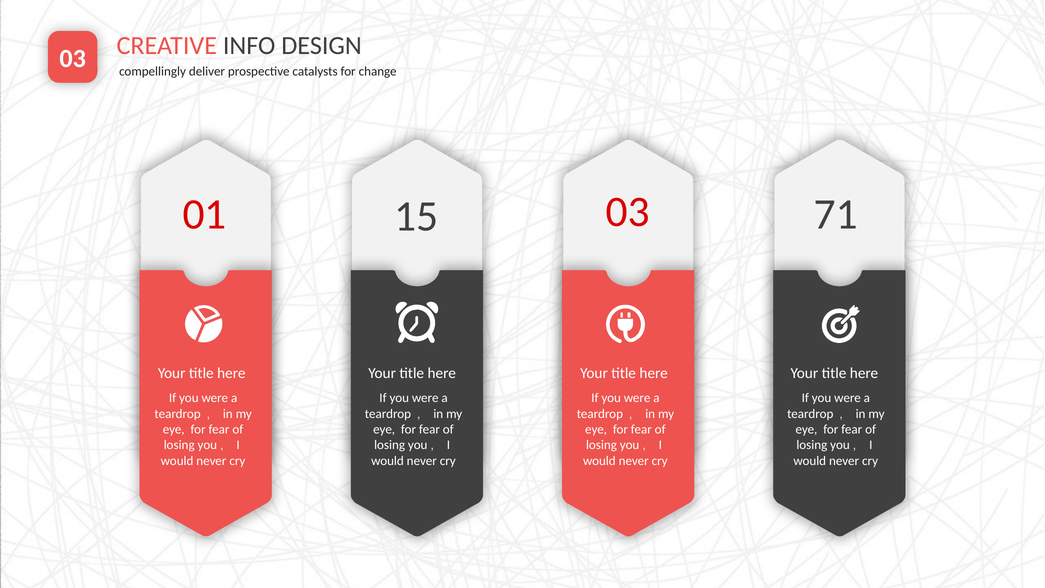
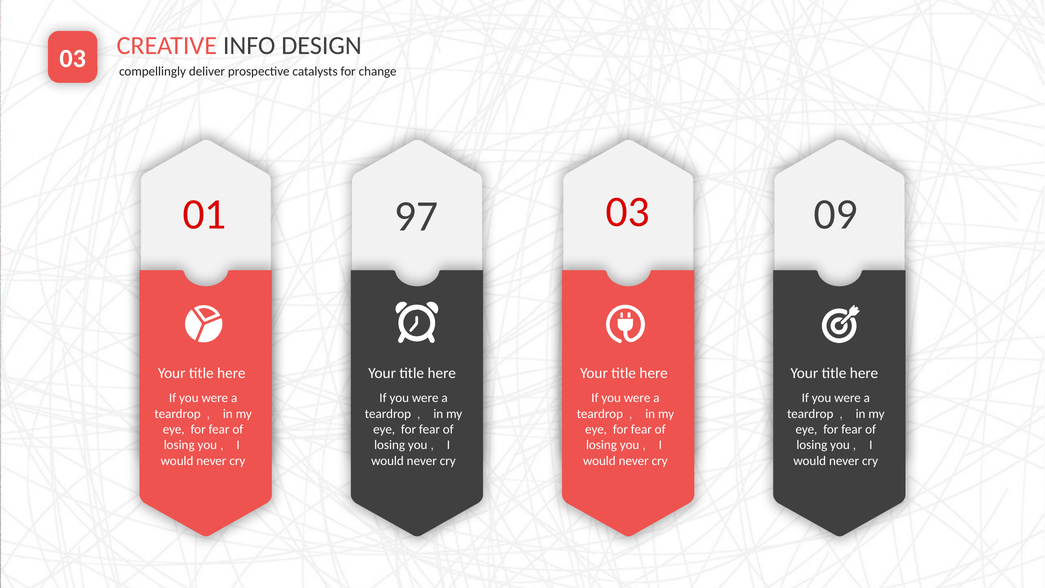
15: 15 -> 97
71: 71 -> 09
